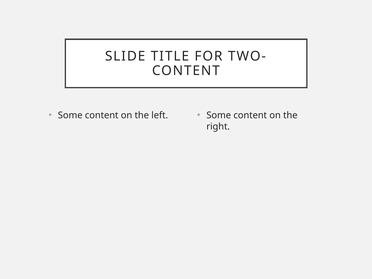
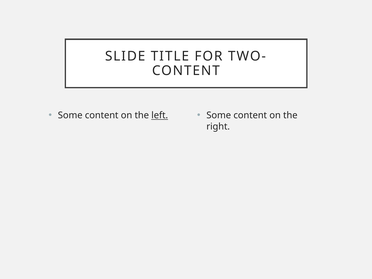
left underline: none -> present
